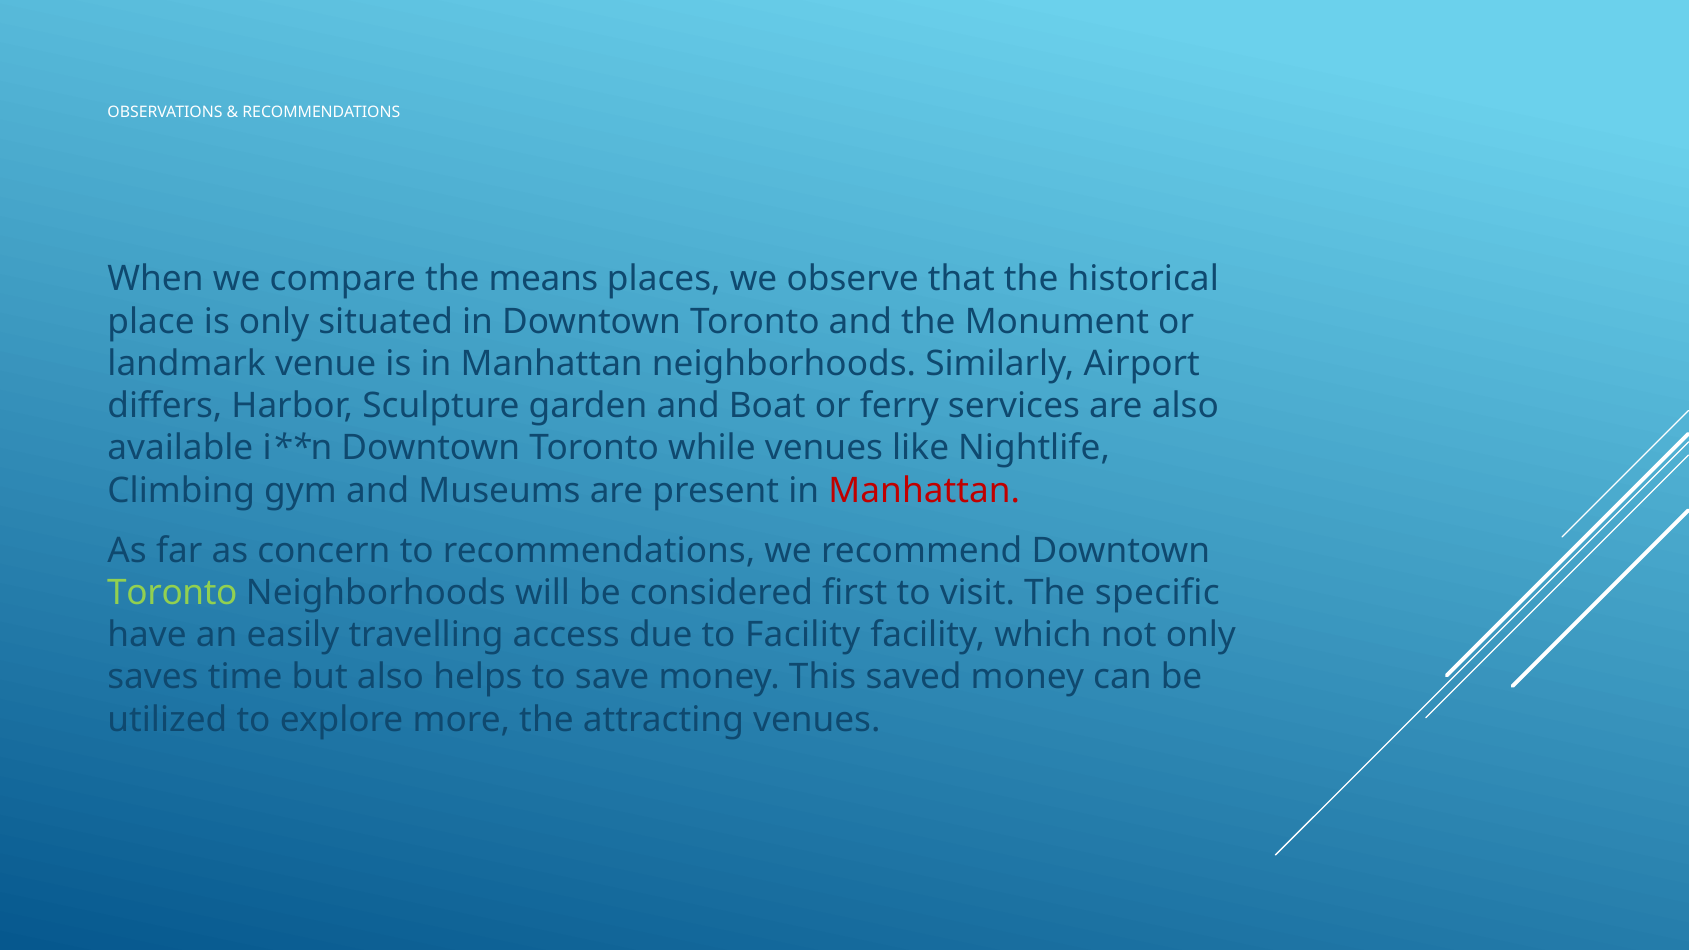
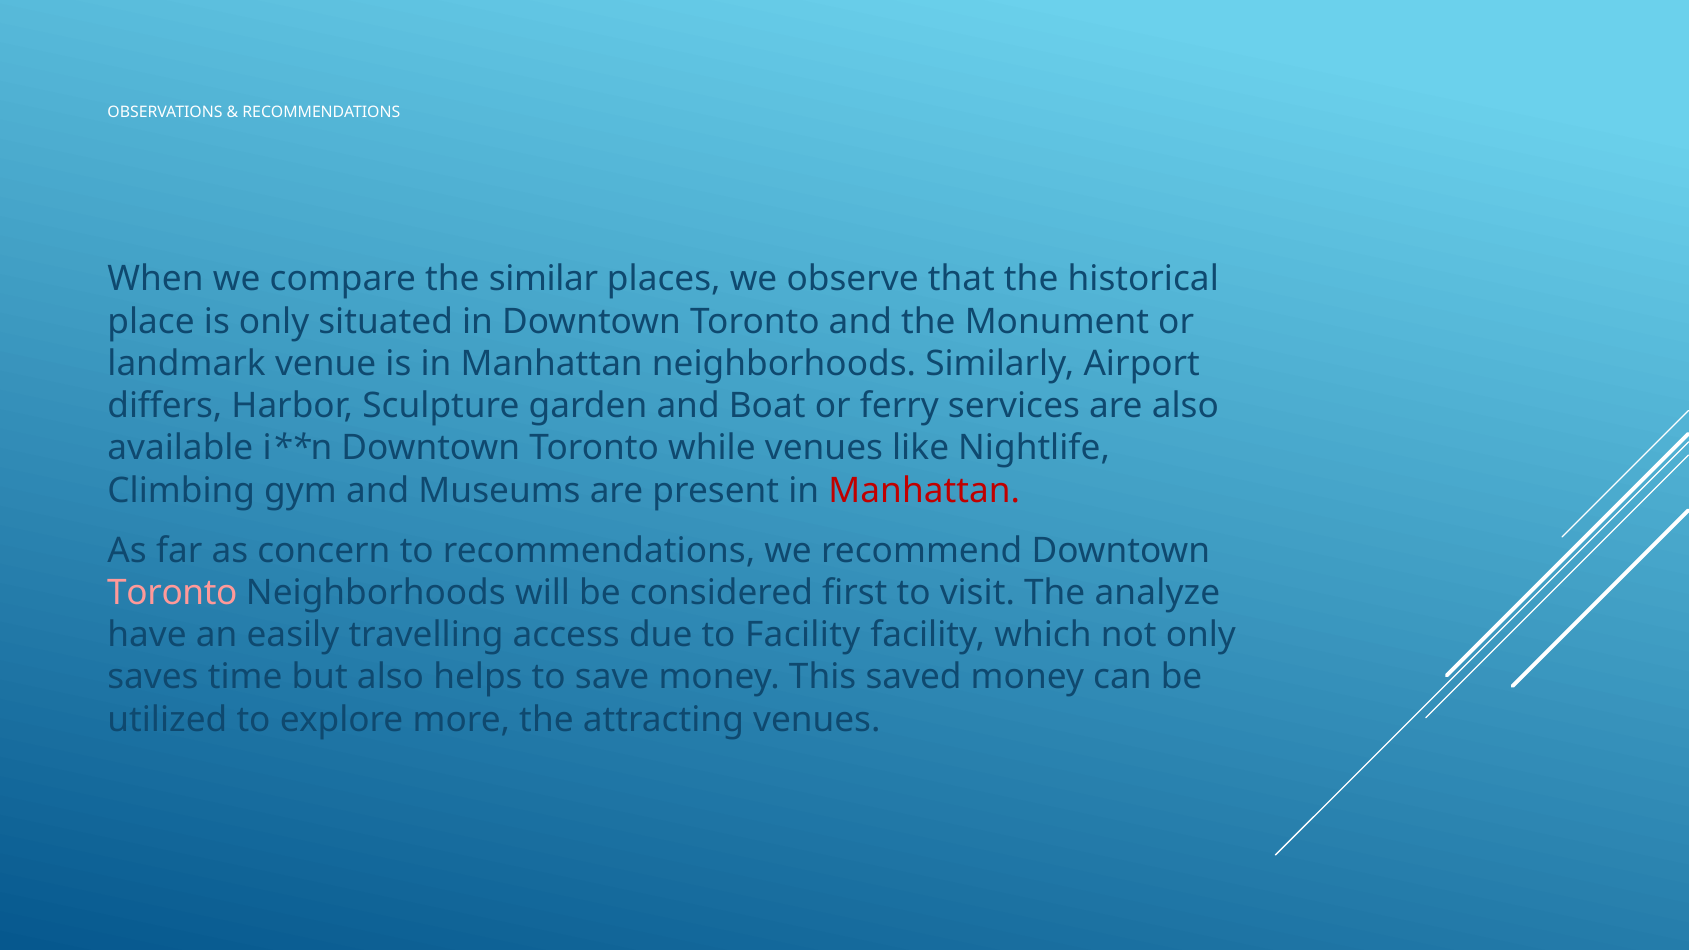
means: means -> similar
Toronto at (172, 593) colour: light green -> pink
specific: specific -> analyze
